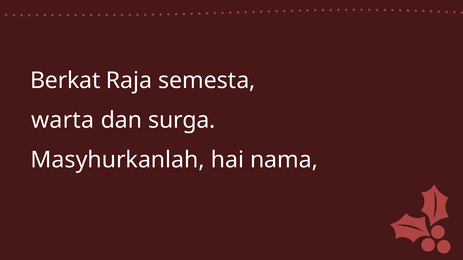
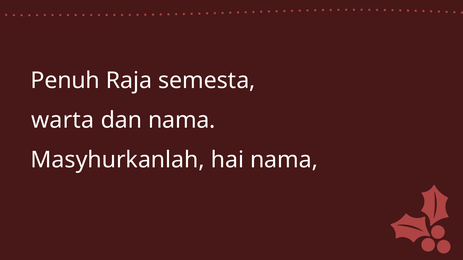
Berkat: Berkat -> Penuh
dan surga: surga -> nama
